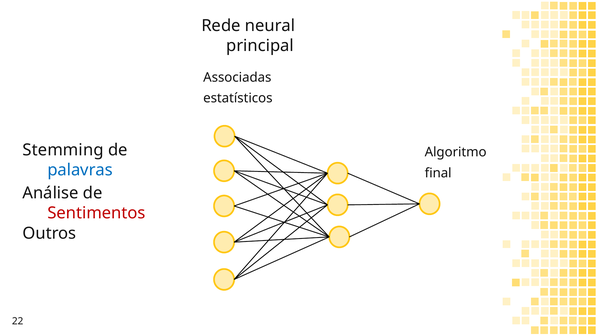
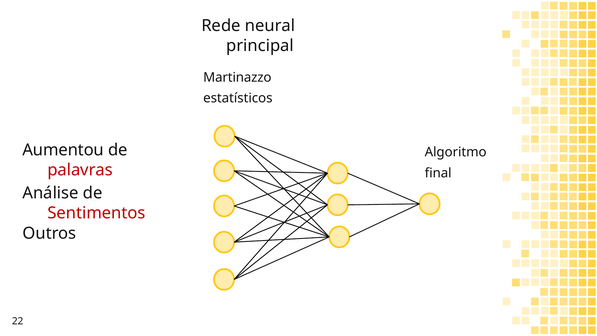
Associadas: Associadas -> Martinazzo
Stemming: Stemming -> Aumentou
palavras colour: blue -> red
